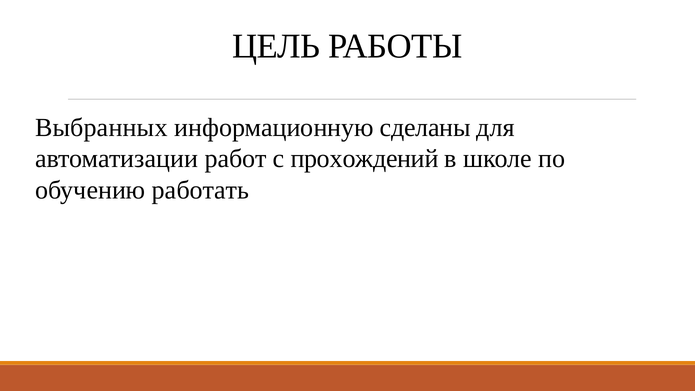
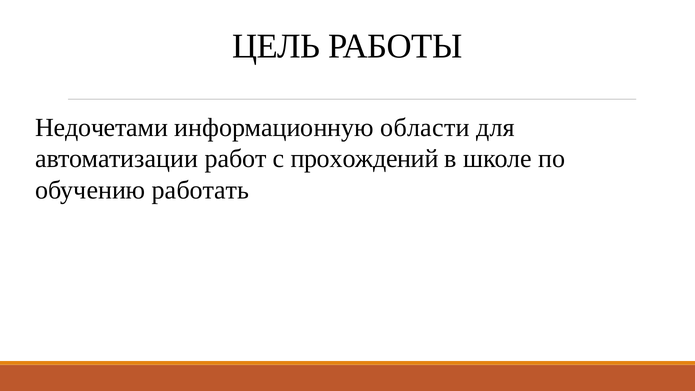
Выбранных: Выбранных -> Недочетами
сделаны: сделаны -> области
